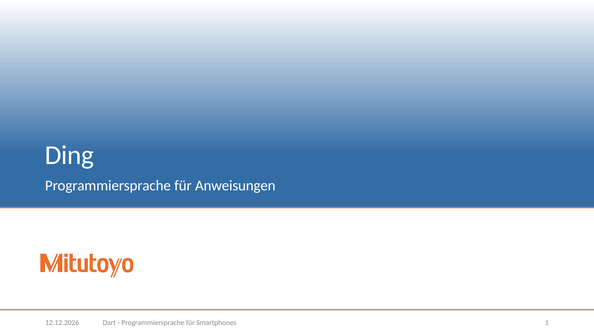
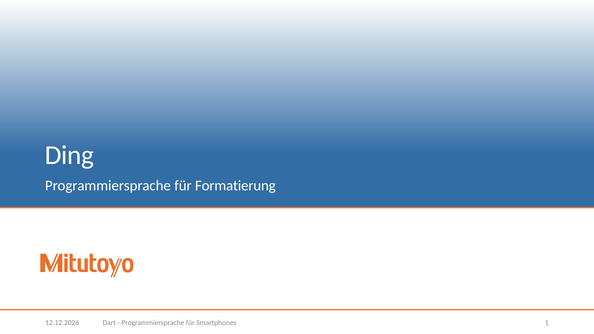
Anweisungen: Anweisungen -> Formatierung
